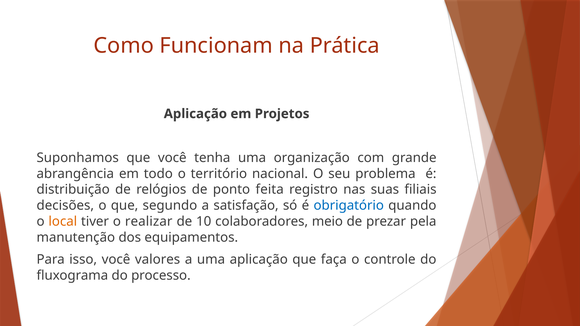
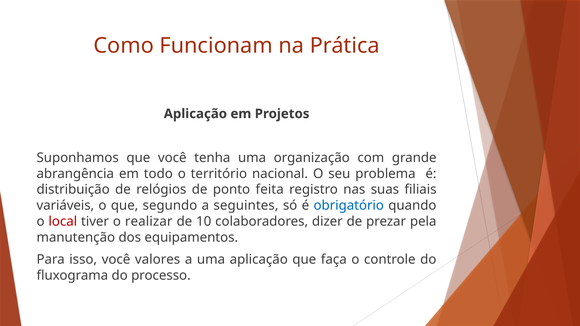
decisões: decisões -> variáveis
satisfação: satisfação -> seguintes
local colour: orange -> red
meio: meio -> dizer
